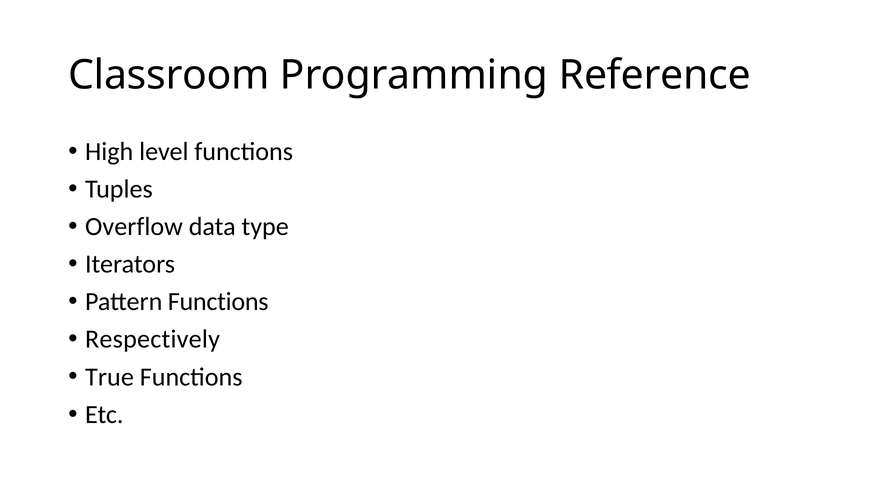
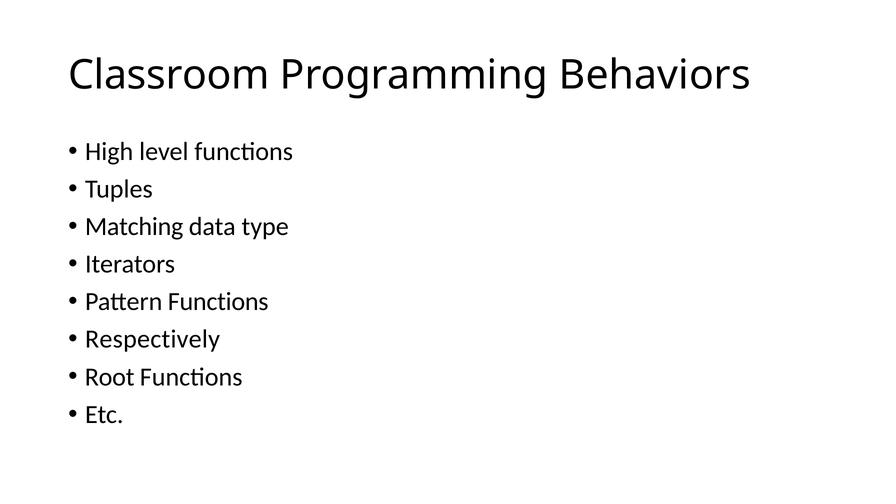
Reference: Reference -> Behaviors
Overflow: Overflow -> Matching
True: True -> Root
